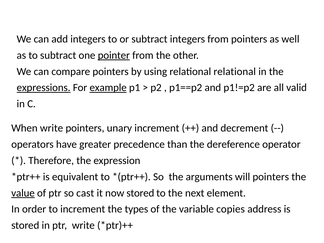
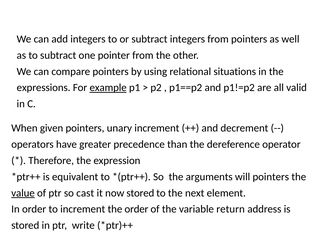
pointer underline: present -> none
relational relational: relational -> situations
expressions underline: present -> none
When write: write -> given
the types: types -> order
copies: copies -> return
